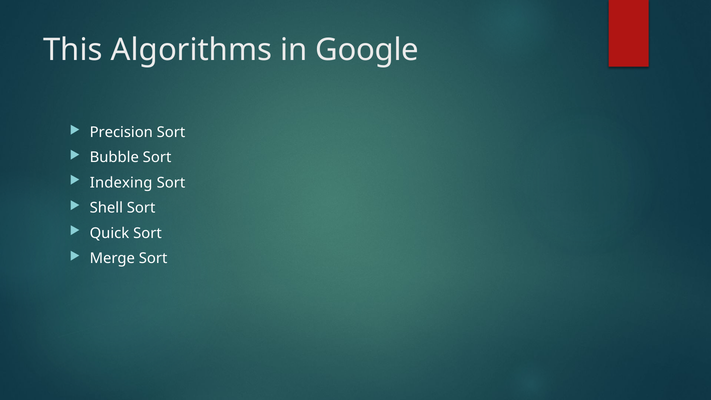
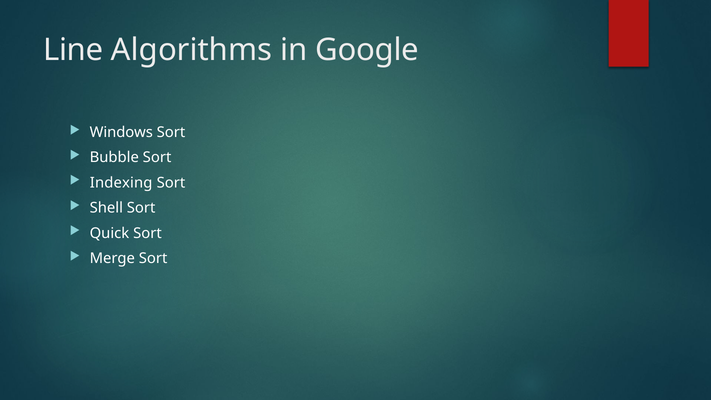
This: This -> Line
Precision: Precision -> Windows
